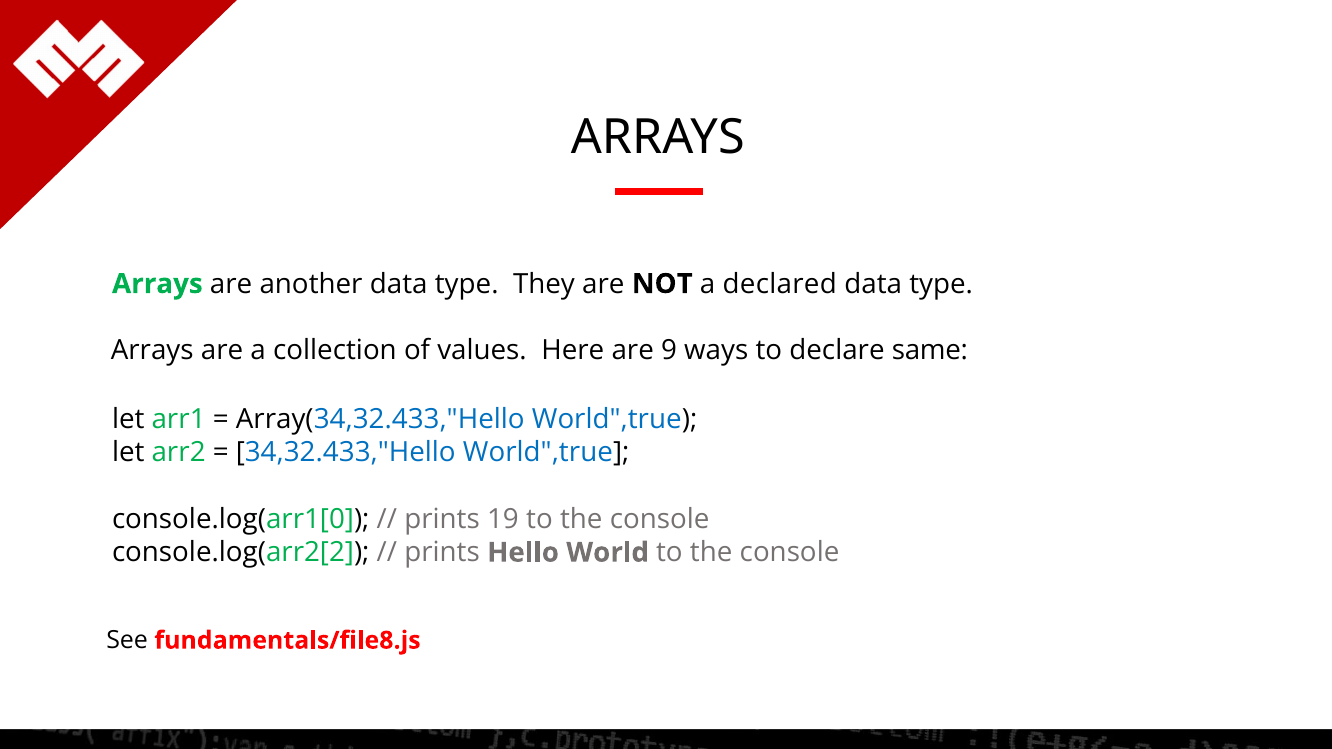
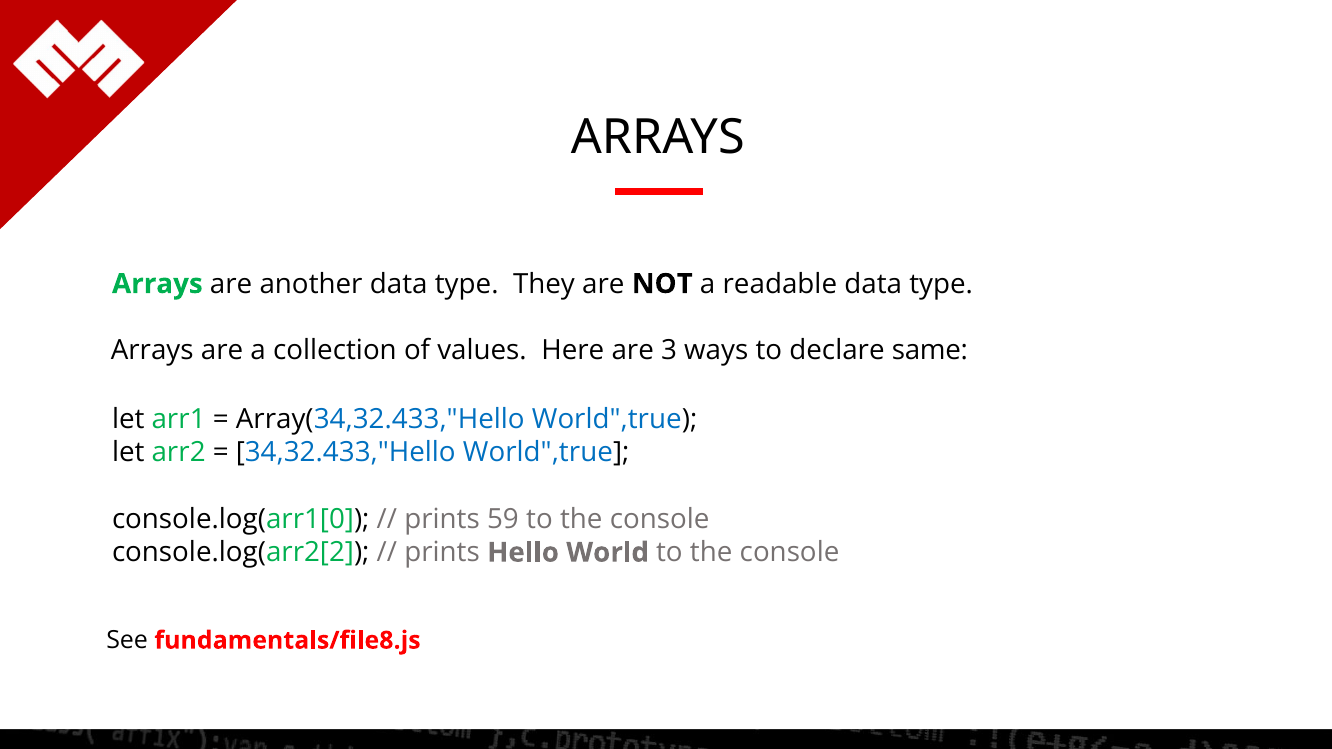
declared: declared -> readable
9: 9 -> 3
19: 19 -> 59
